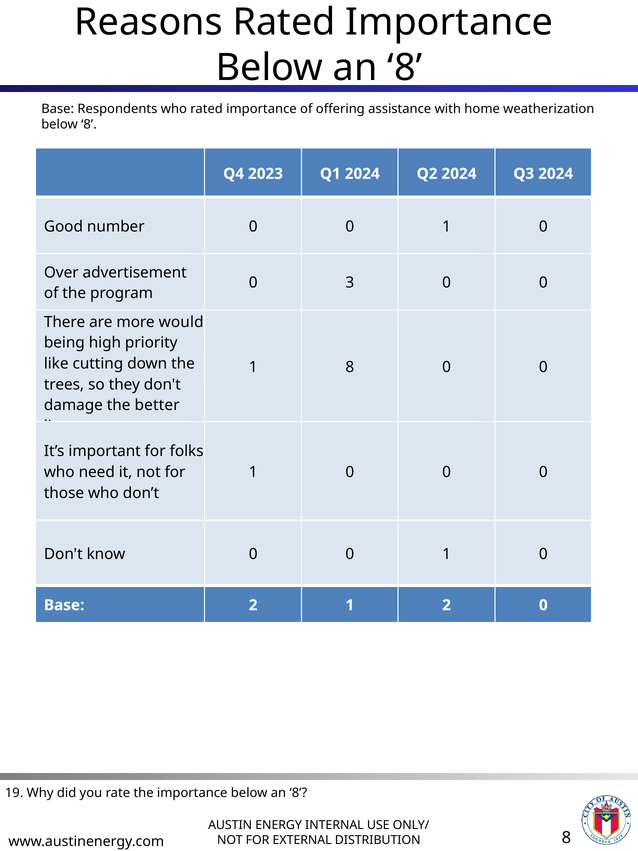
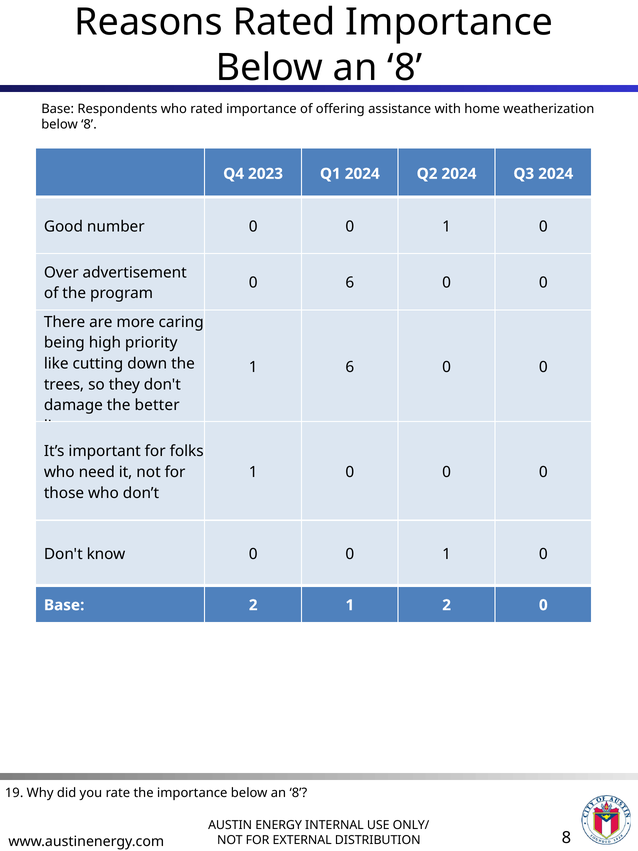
0 3: 3 -> 6
would: would -> caring
1 8: 8 -> 6
